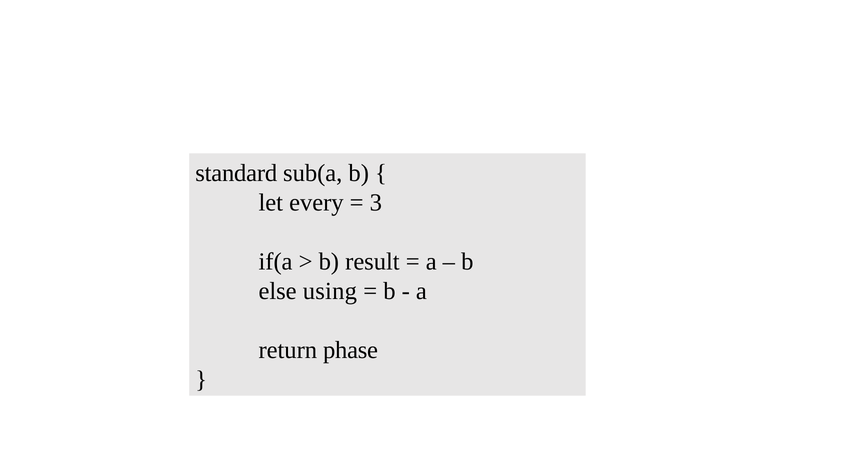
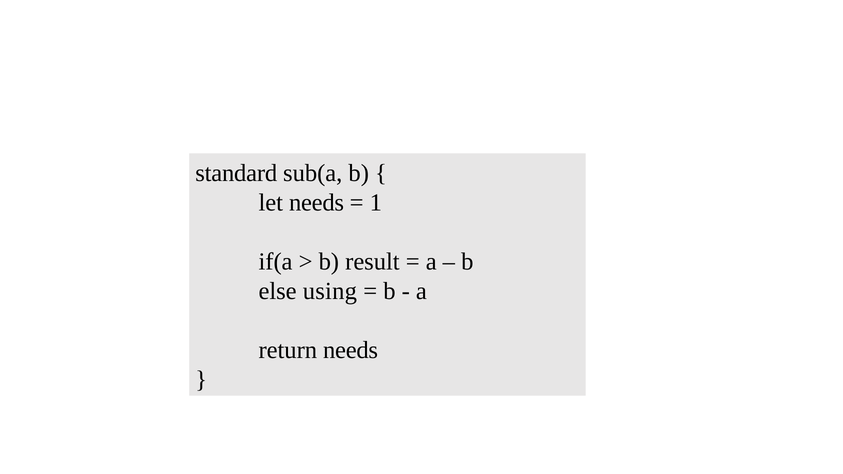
let every: every -> needs
3: 3 -> 1
return phase: phase -> needs
